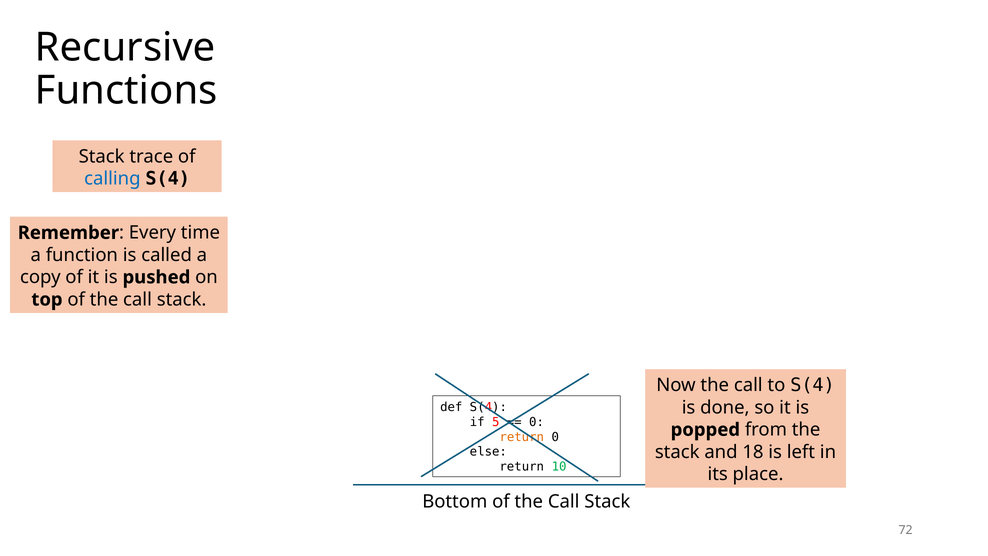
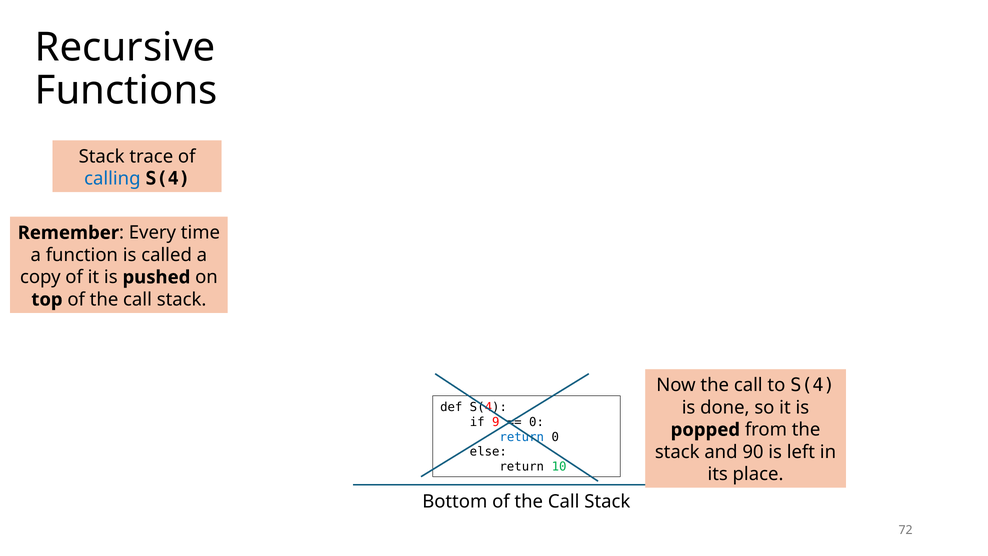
5: 5 -> 9
return at (522, 437) colour: orange -> blue
18: 18 -> 90
